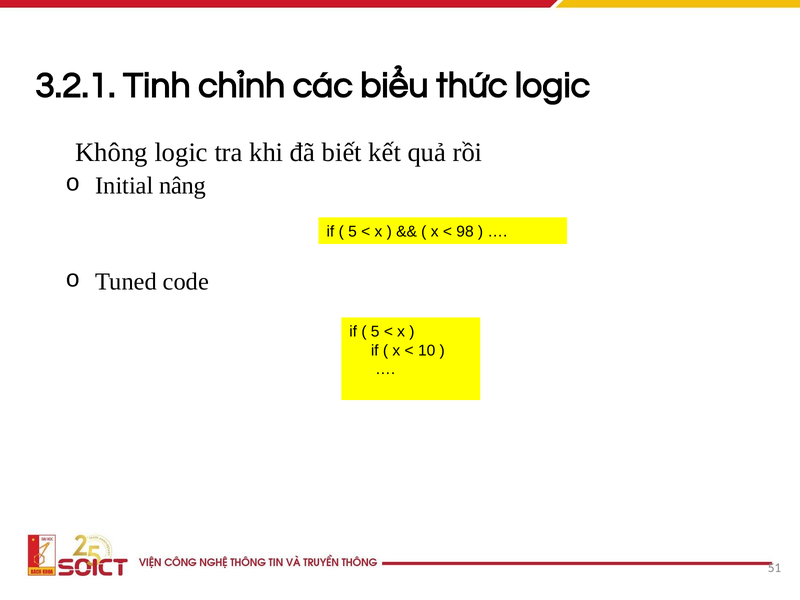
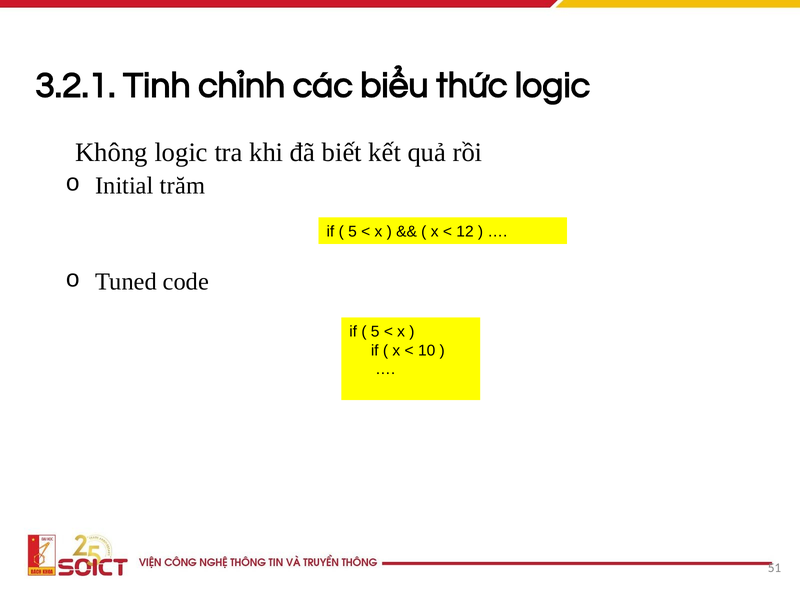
nâng: nâng -> trăm
98: 98 -> 12
